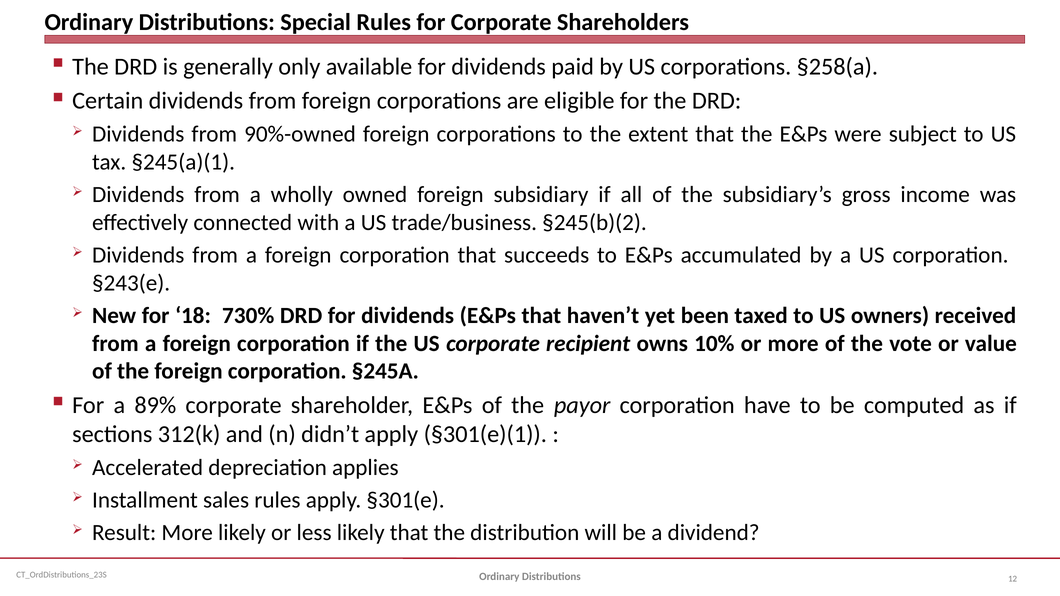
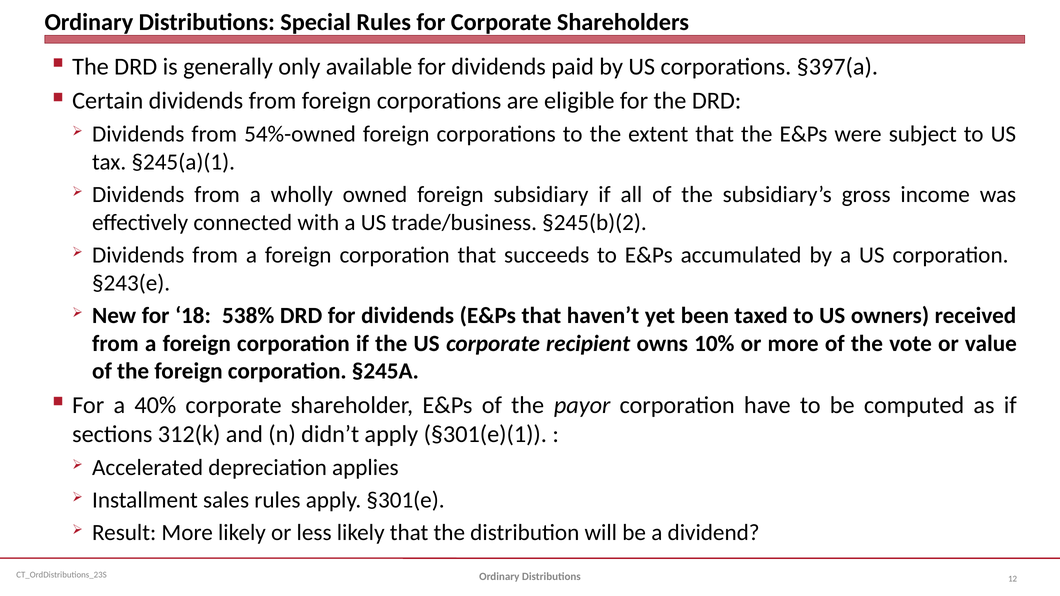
§258(a: §258(a -> §397(a
90%-owned: 90%-owned -> 54%-owned
730%: 730% -> 538%
89%: 89% -> 40%
